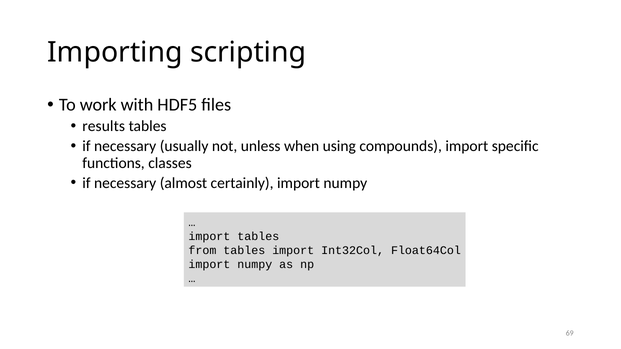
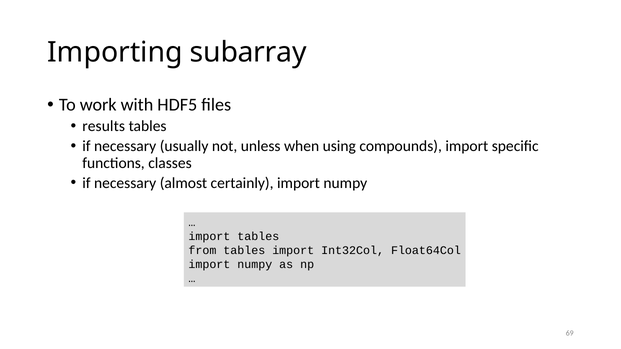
scripting: scripting -> subarray
